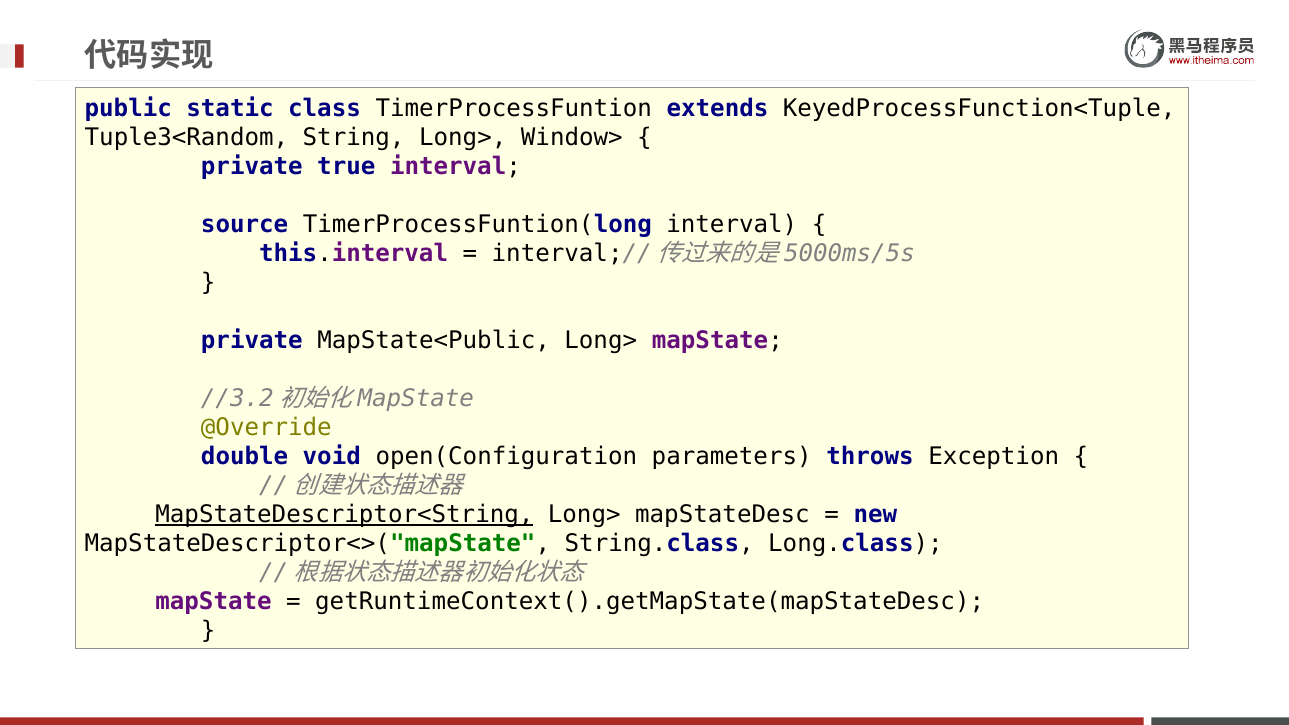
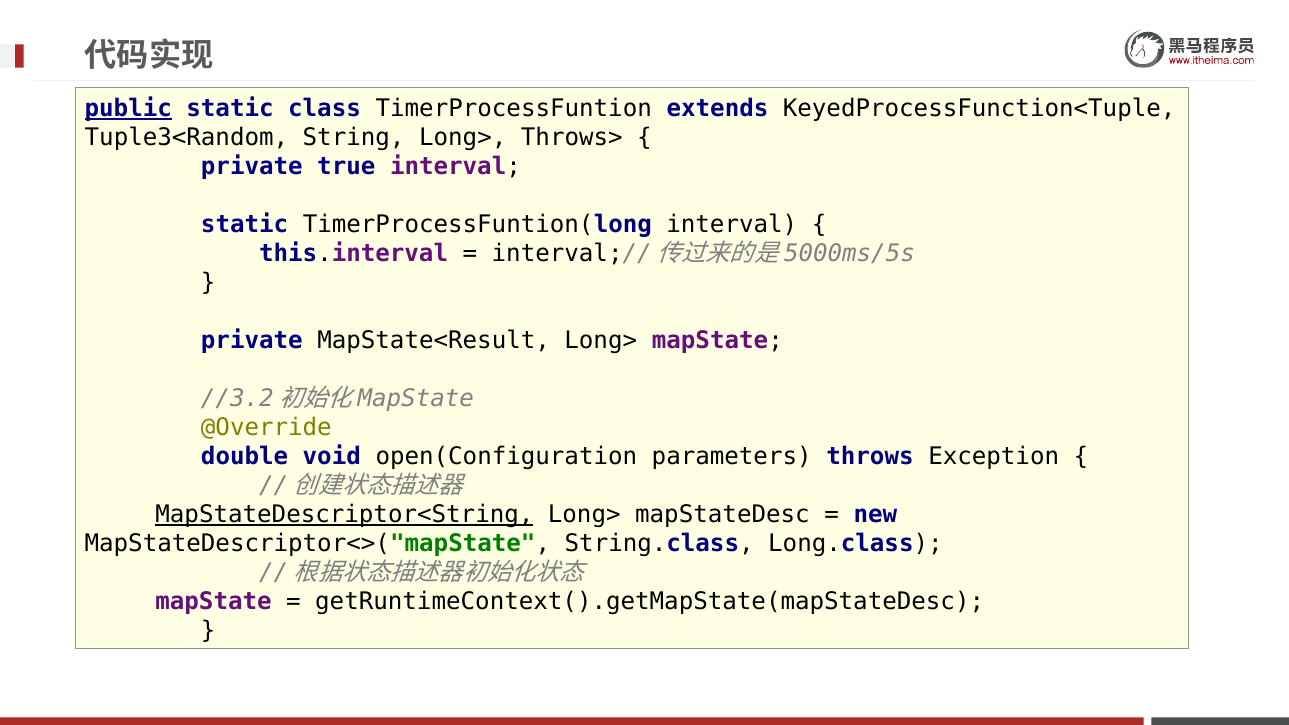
public underline: none -> present
Window>: Window> -> Throws>
source at (245, 224): source -> static
MapState<Public: MapState<Public -> MapState<Result
